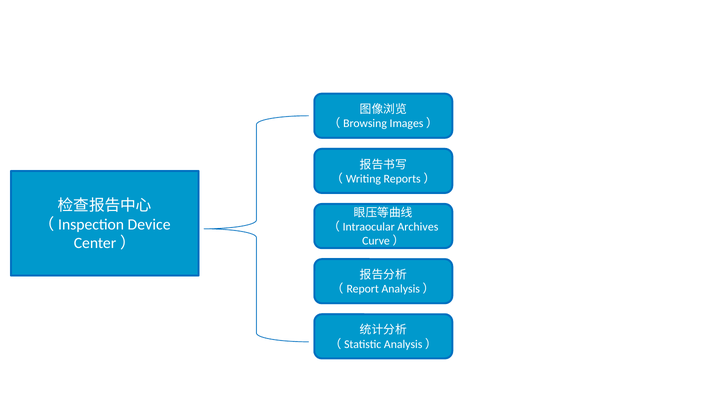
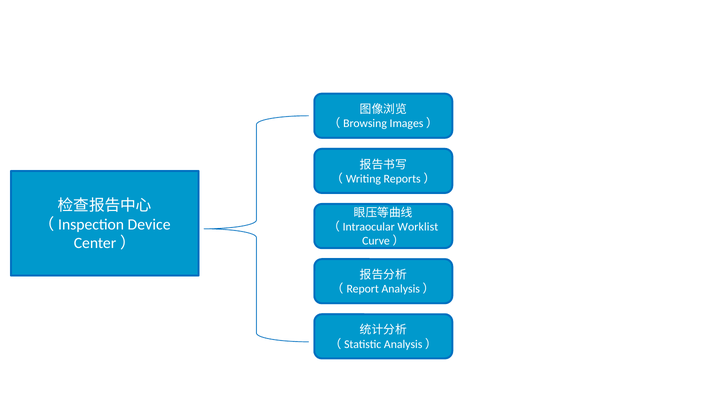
Archives: Archives -> Worklist
